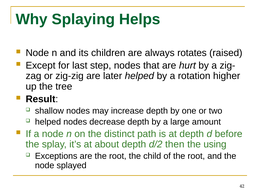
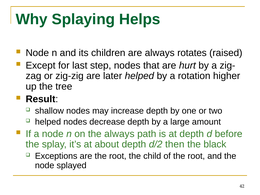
the distinct: distinct -> always
using: using -> black
